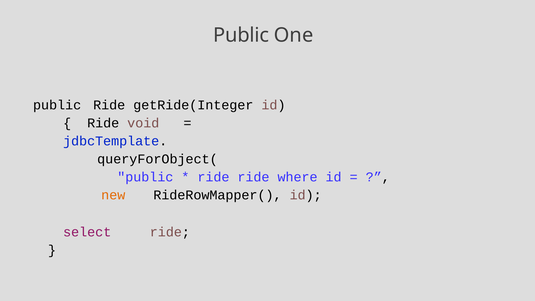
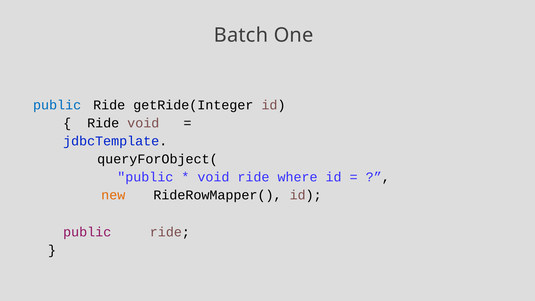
Public at (241, 35): Public -> Batch
public at (57, 105) colour: black -> blue
ride at (213, 177): ride -> void
select at (87, 232): select -> public
